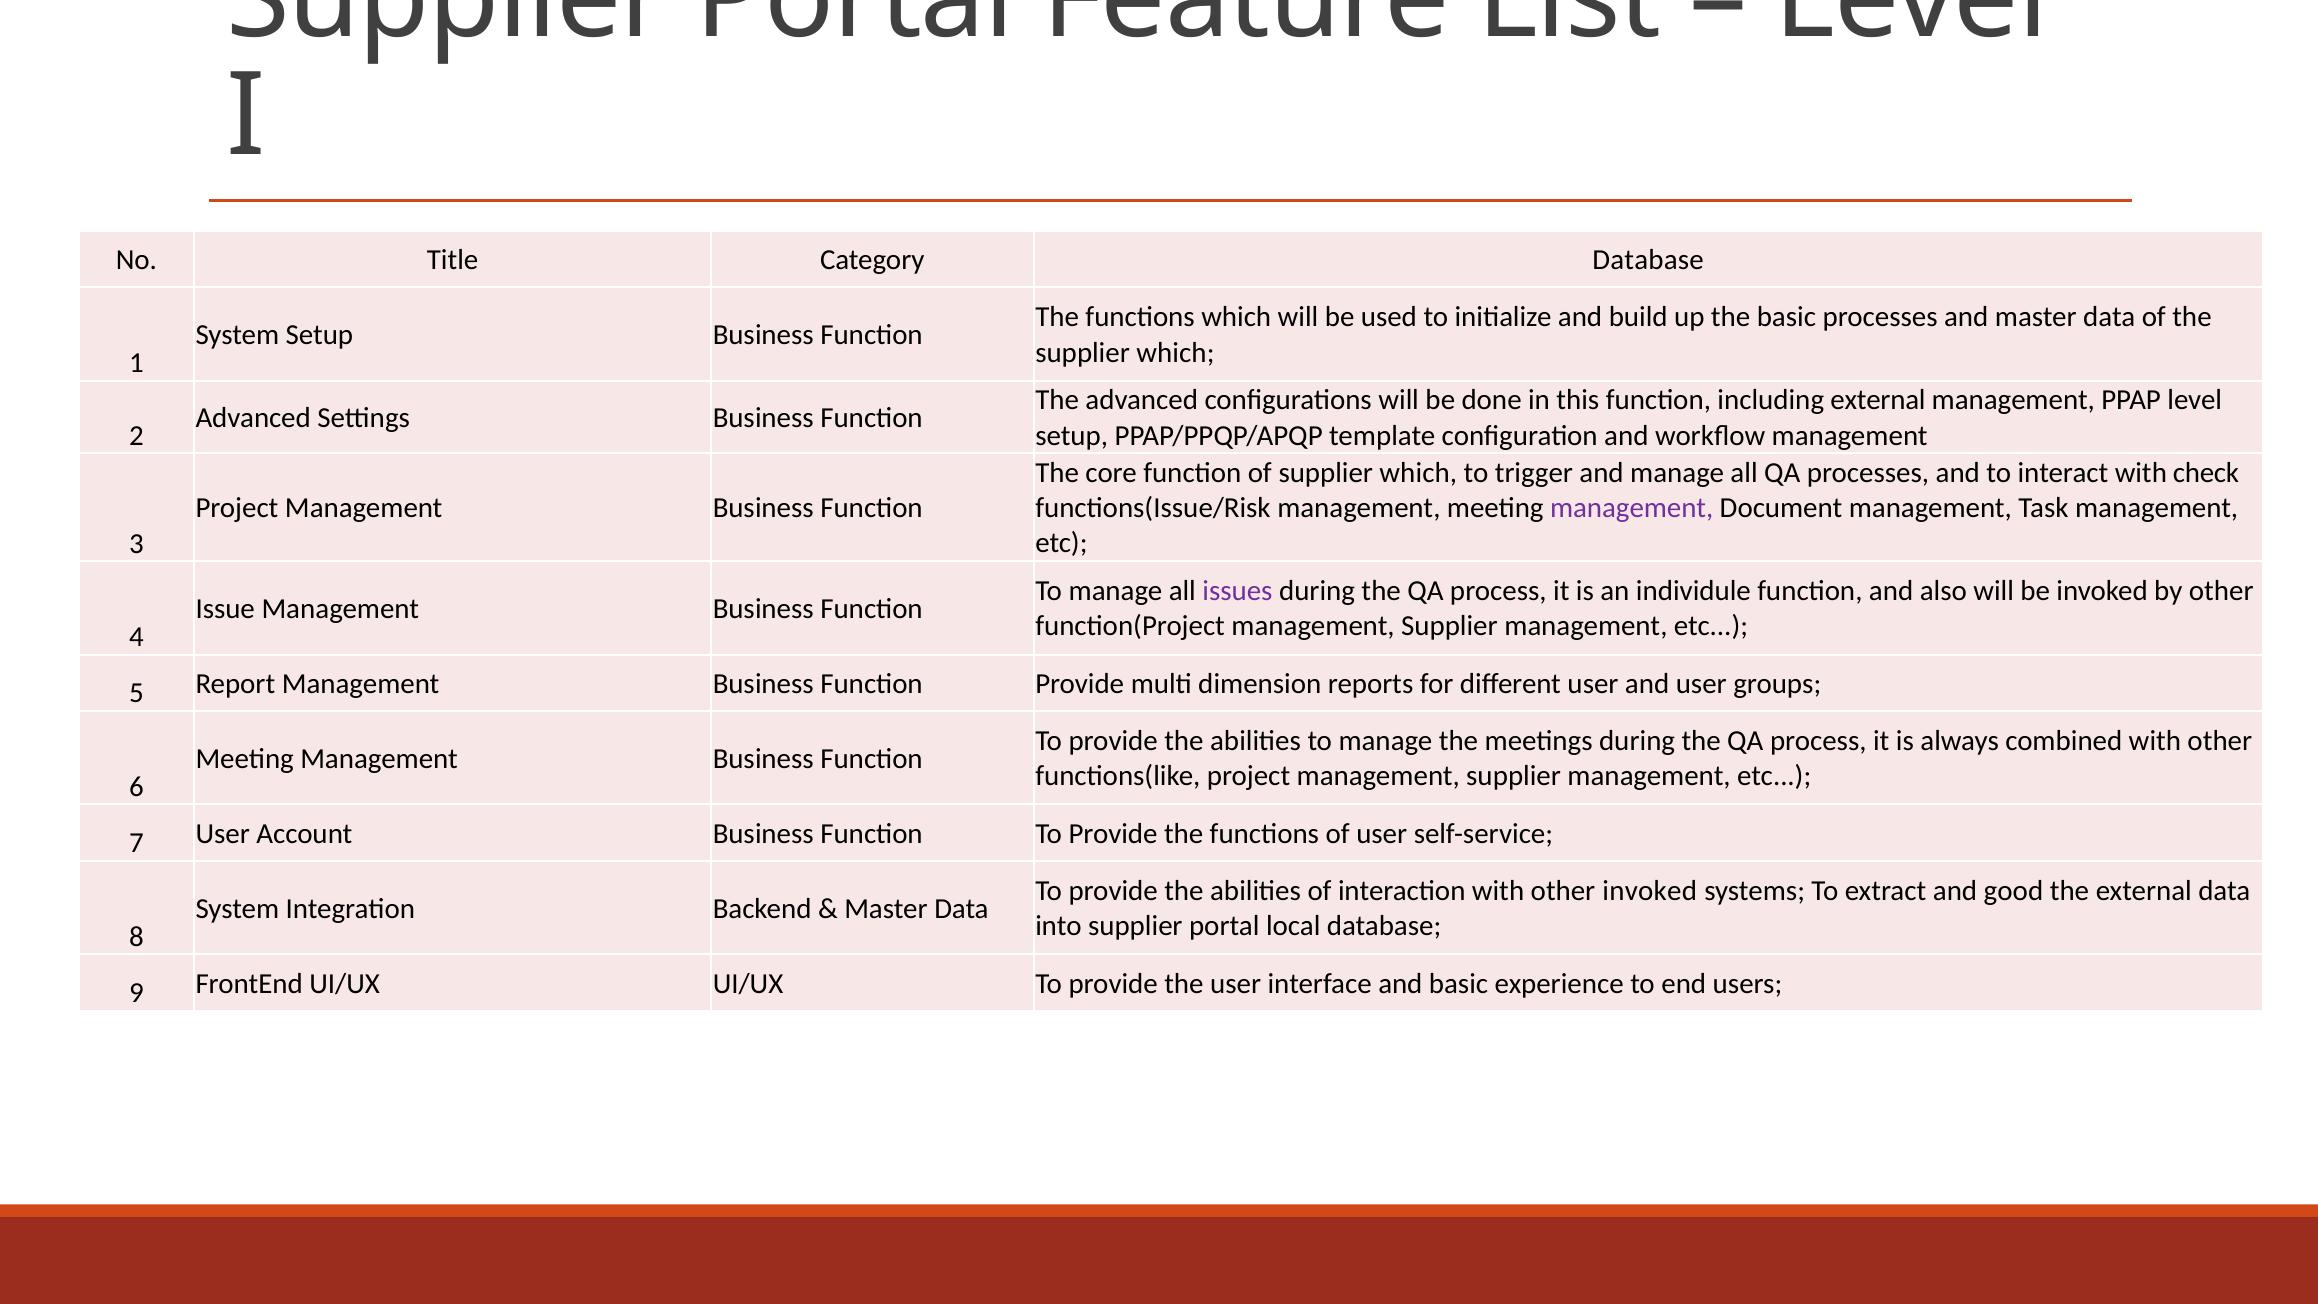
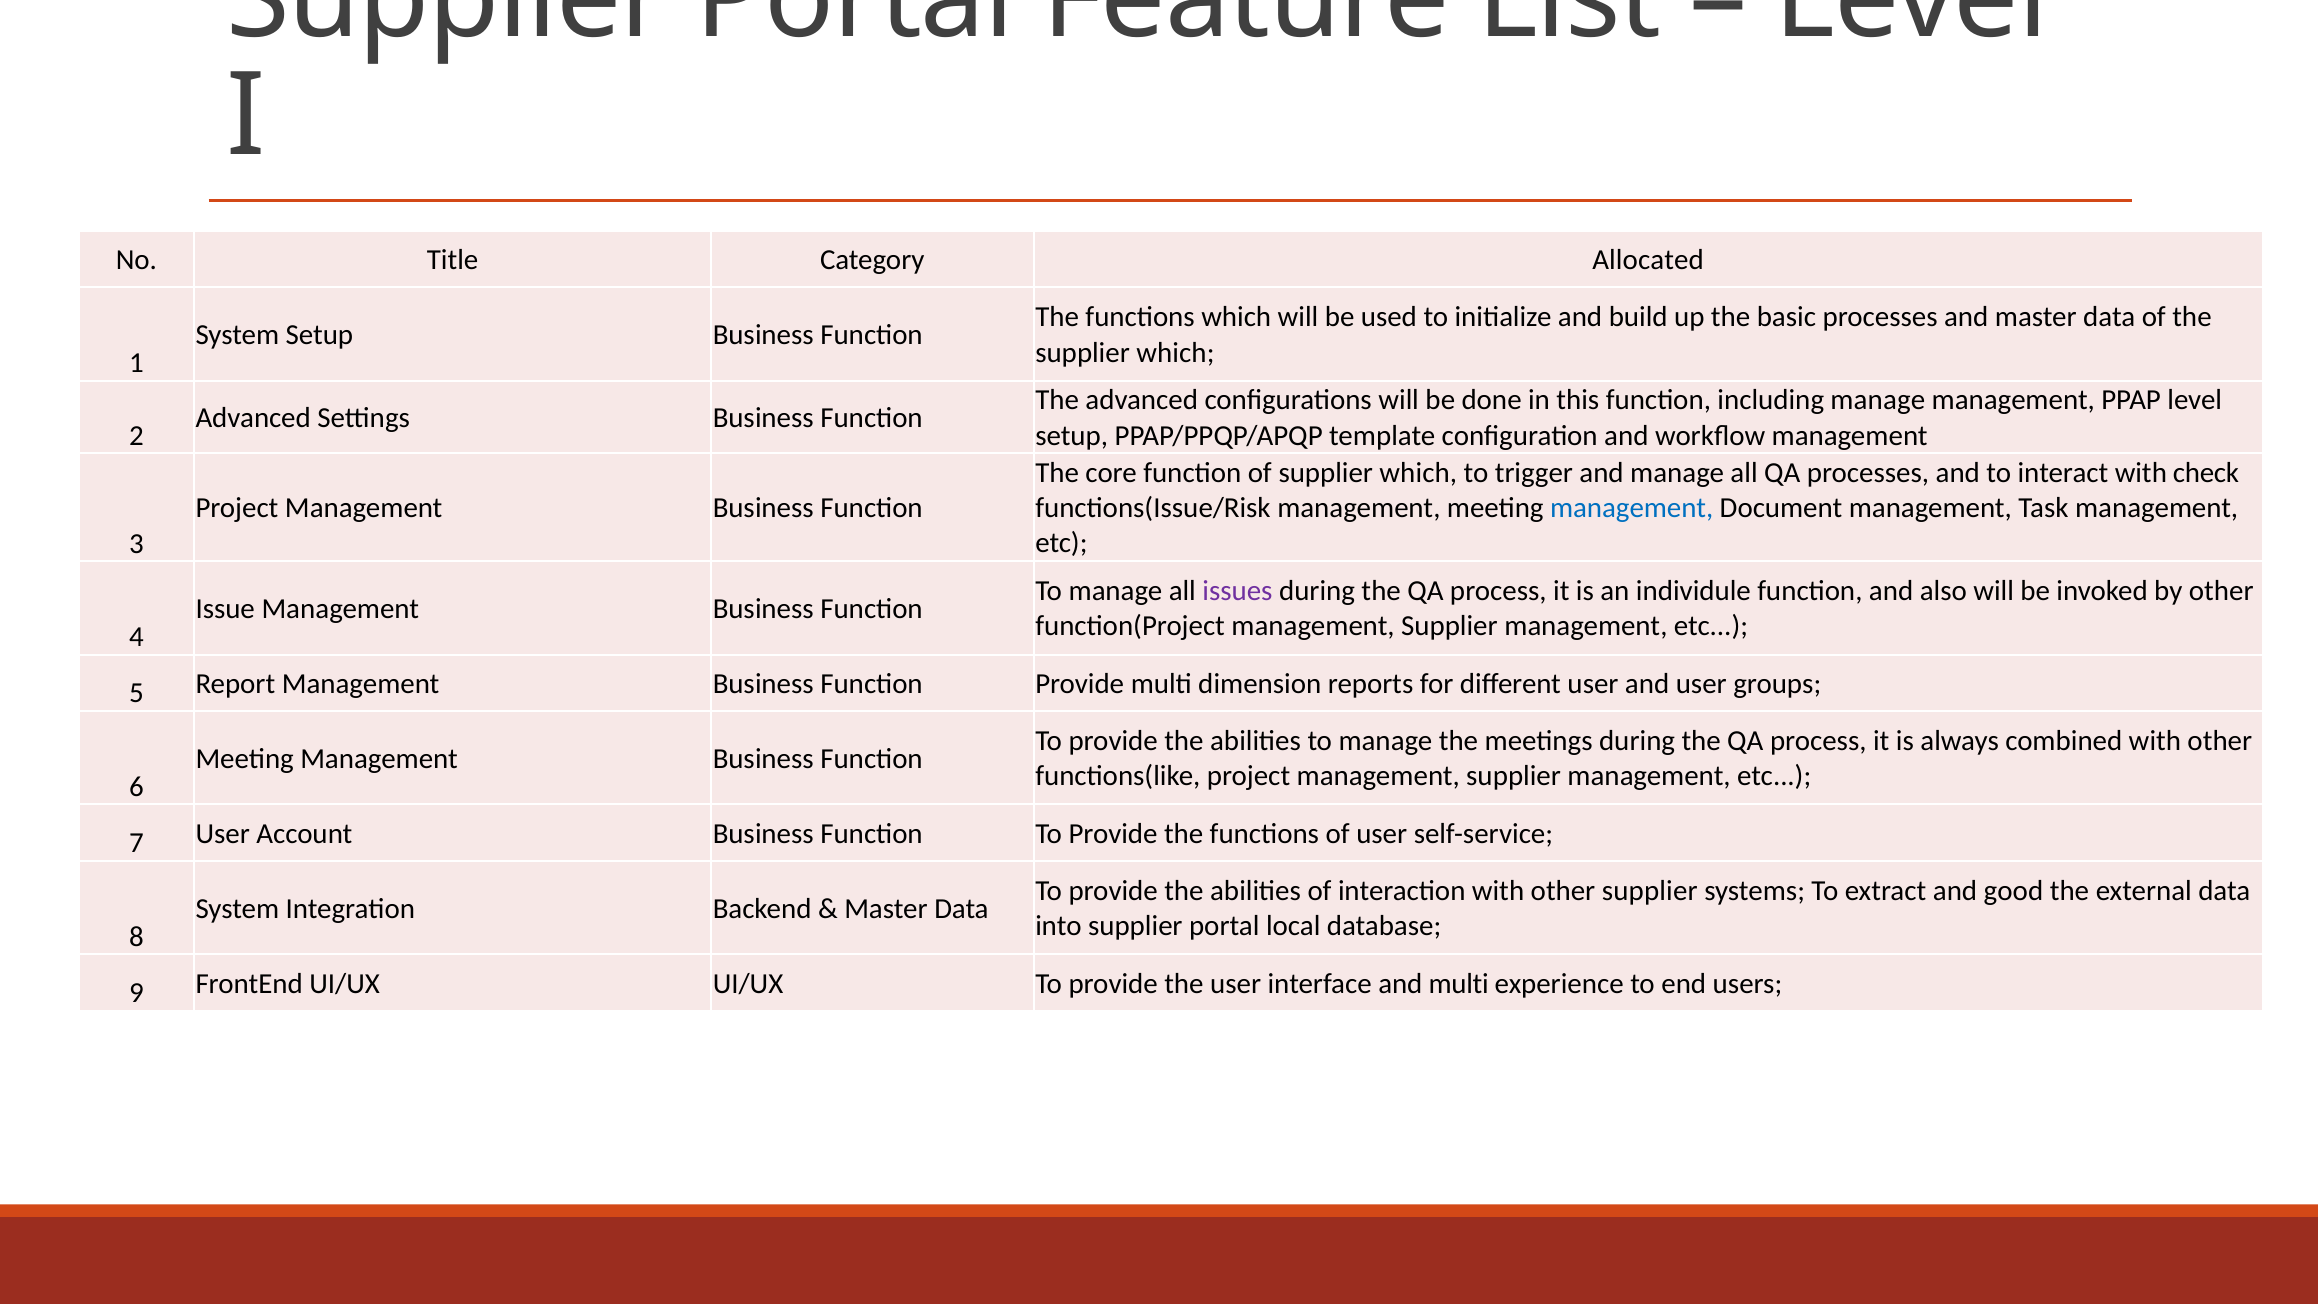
Category Database: Database -> Allocated
including external: external -> manage
management at (1632, 508) colour: purple -> blue
other invoked: invoked -> supplier
and basic: basic -> multi
